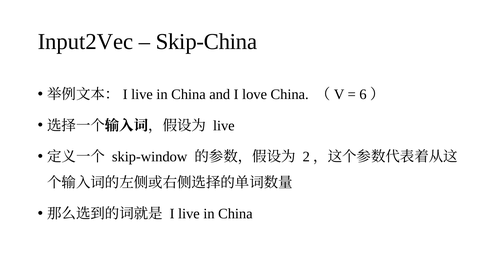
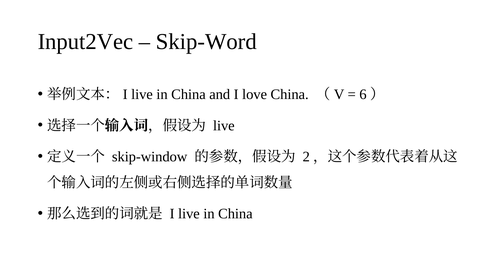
Skip-China: Skip-China -> Skip-Word
